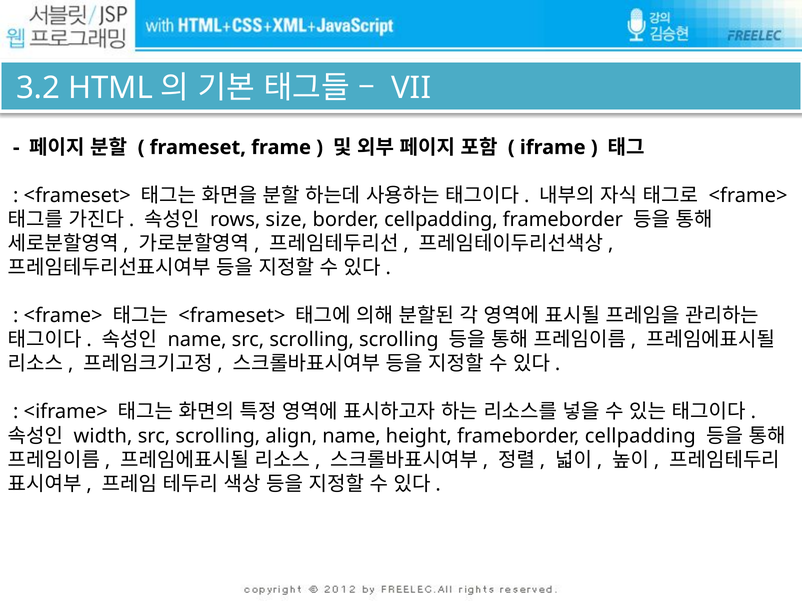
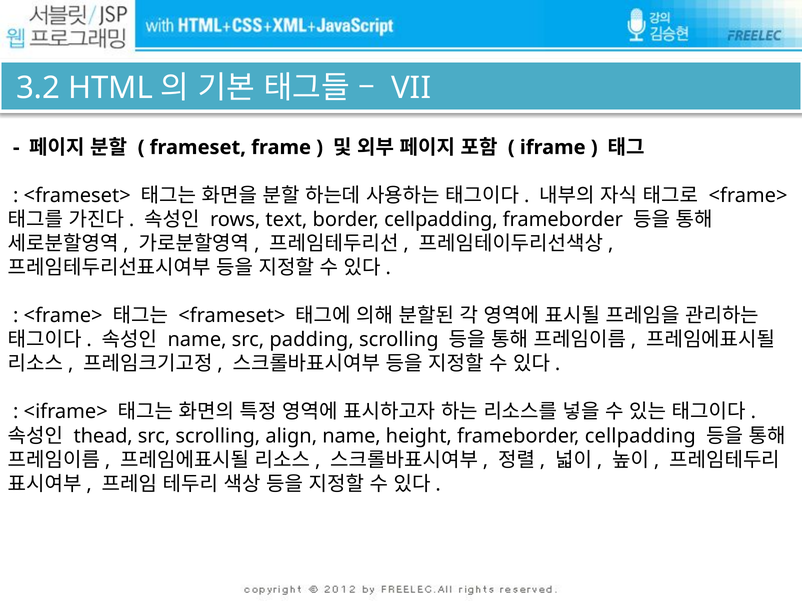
size: size -> text
name src scrolling: scrolling -> padding
width: width -> thead
